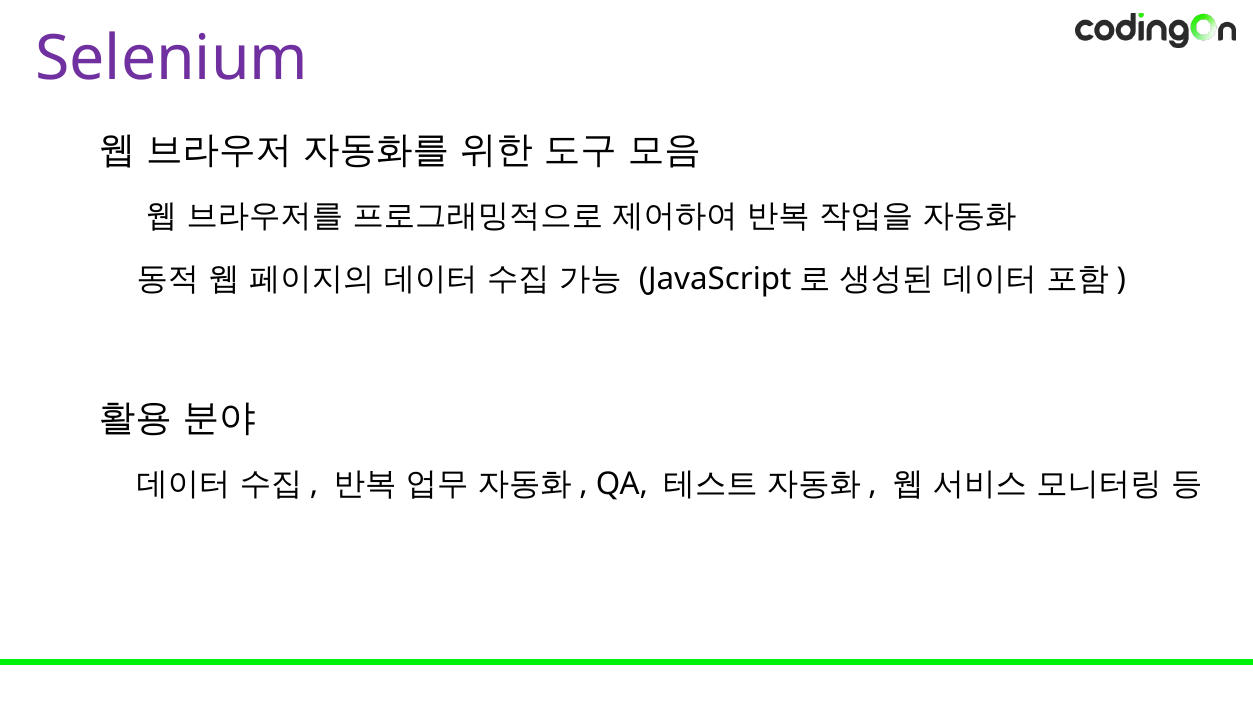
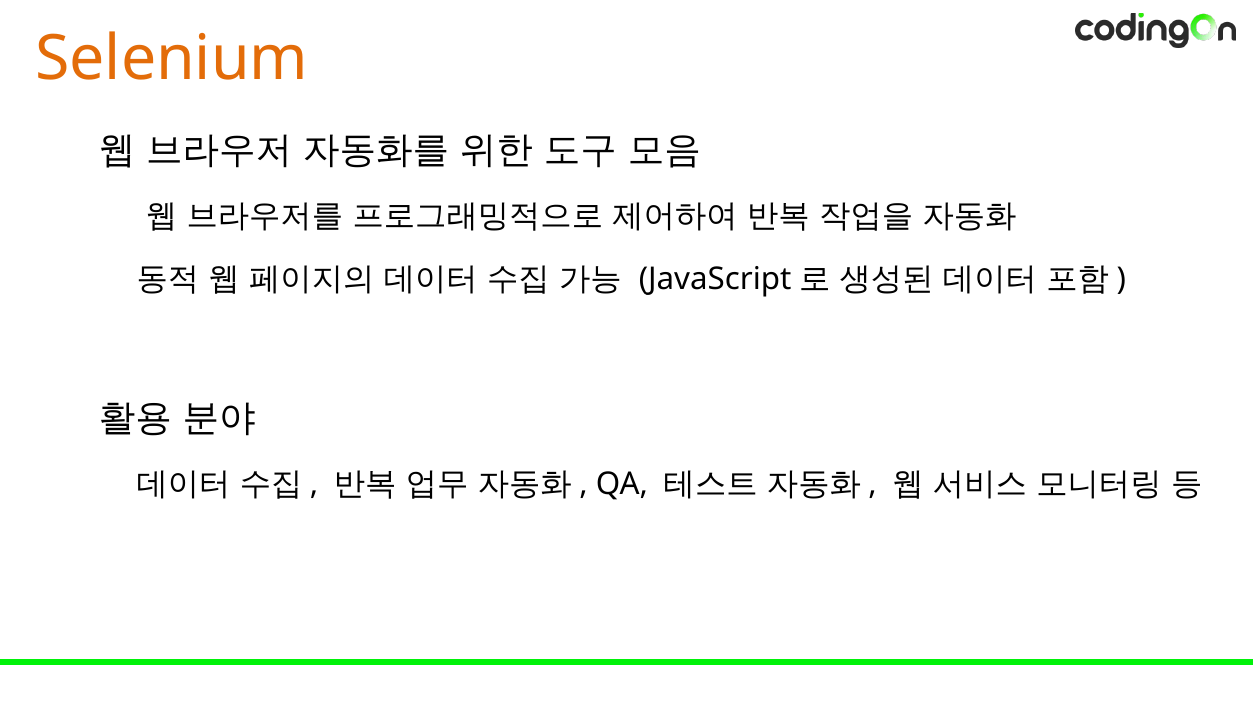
Selenium colour: purple -> orange
